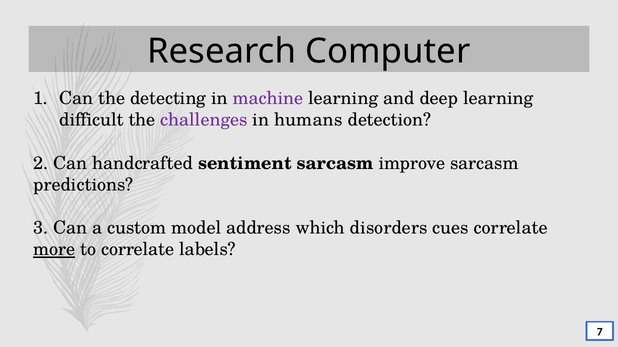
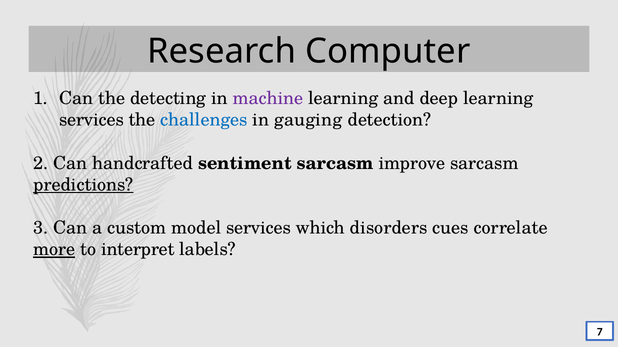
difficult at (92, 120): difficult -> services
challenges colour: purple -> blue
humans: humans -> gauging
predictions underline: none -> present
model address: address -> services
to correlate: correlate -> interpret
